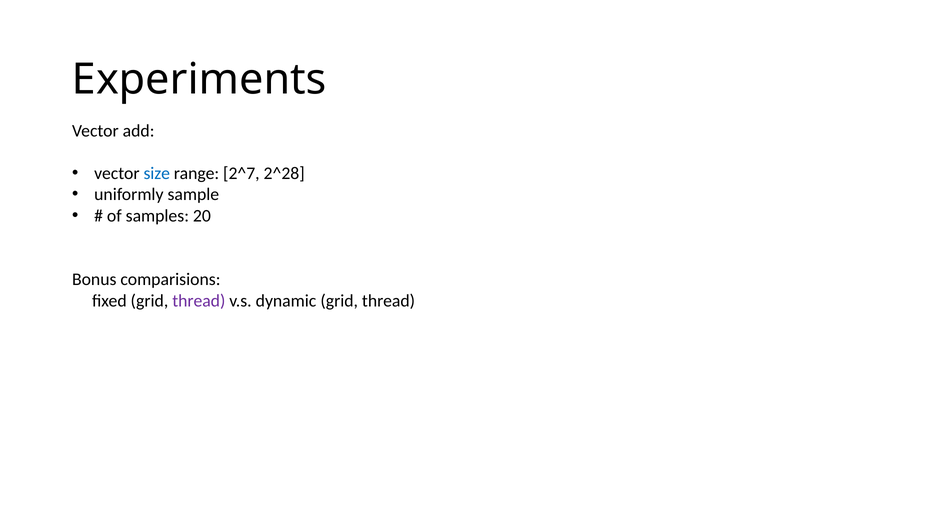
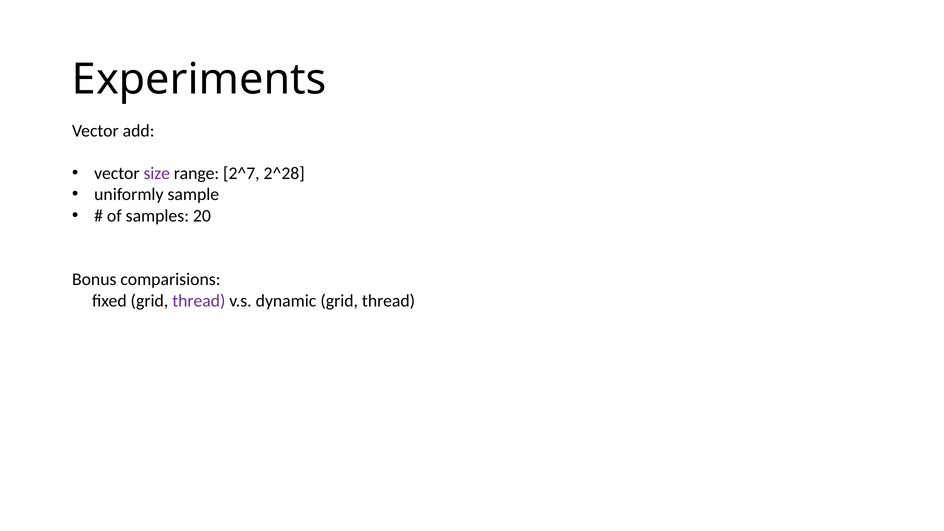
size colour: blue -> purple
